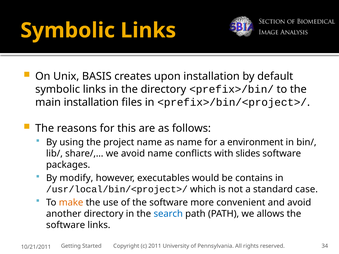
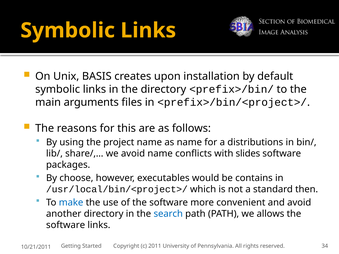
main installation: installation -> arguments
environment: environment -> distributions
modify: modify -> choose
case: case -> then
make colour: orange -> blue
